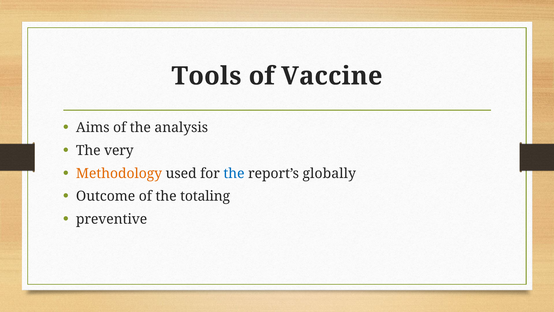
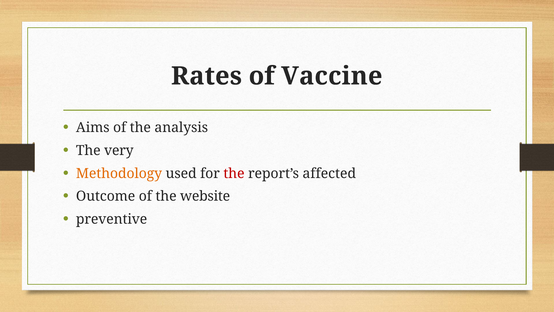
Tools: Tools -> Rates
the at (234, 173) colour: blue -> red
globally: globally -> affected
totaling: totaling -> website
